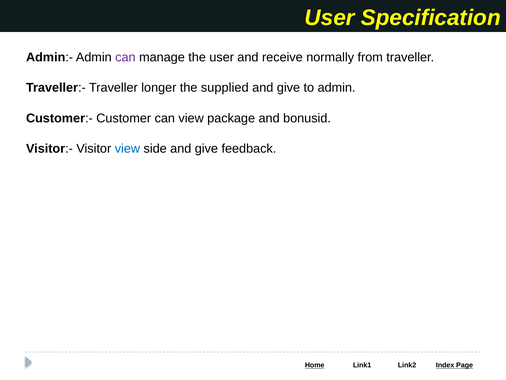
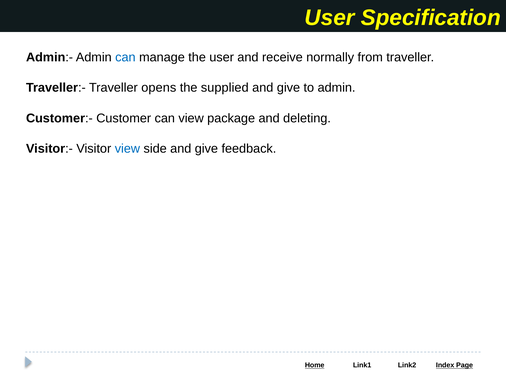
can at (125, 57) colour: purple -> blue
longer: longer -> opens
bonusid: bonusid -> deleting
